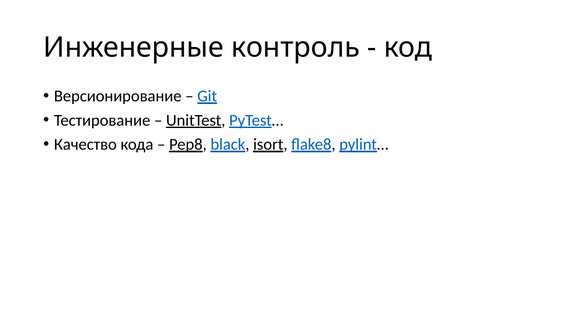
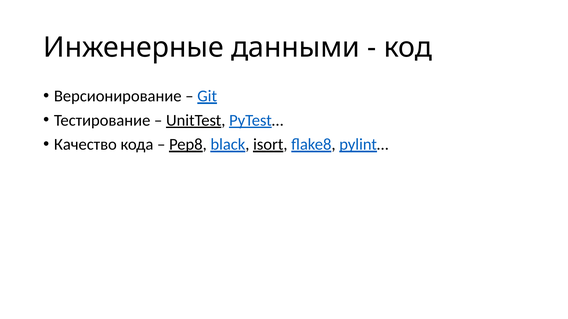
контроль: контроль -> данными
